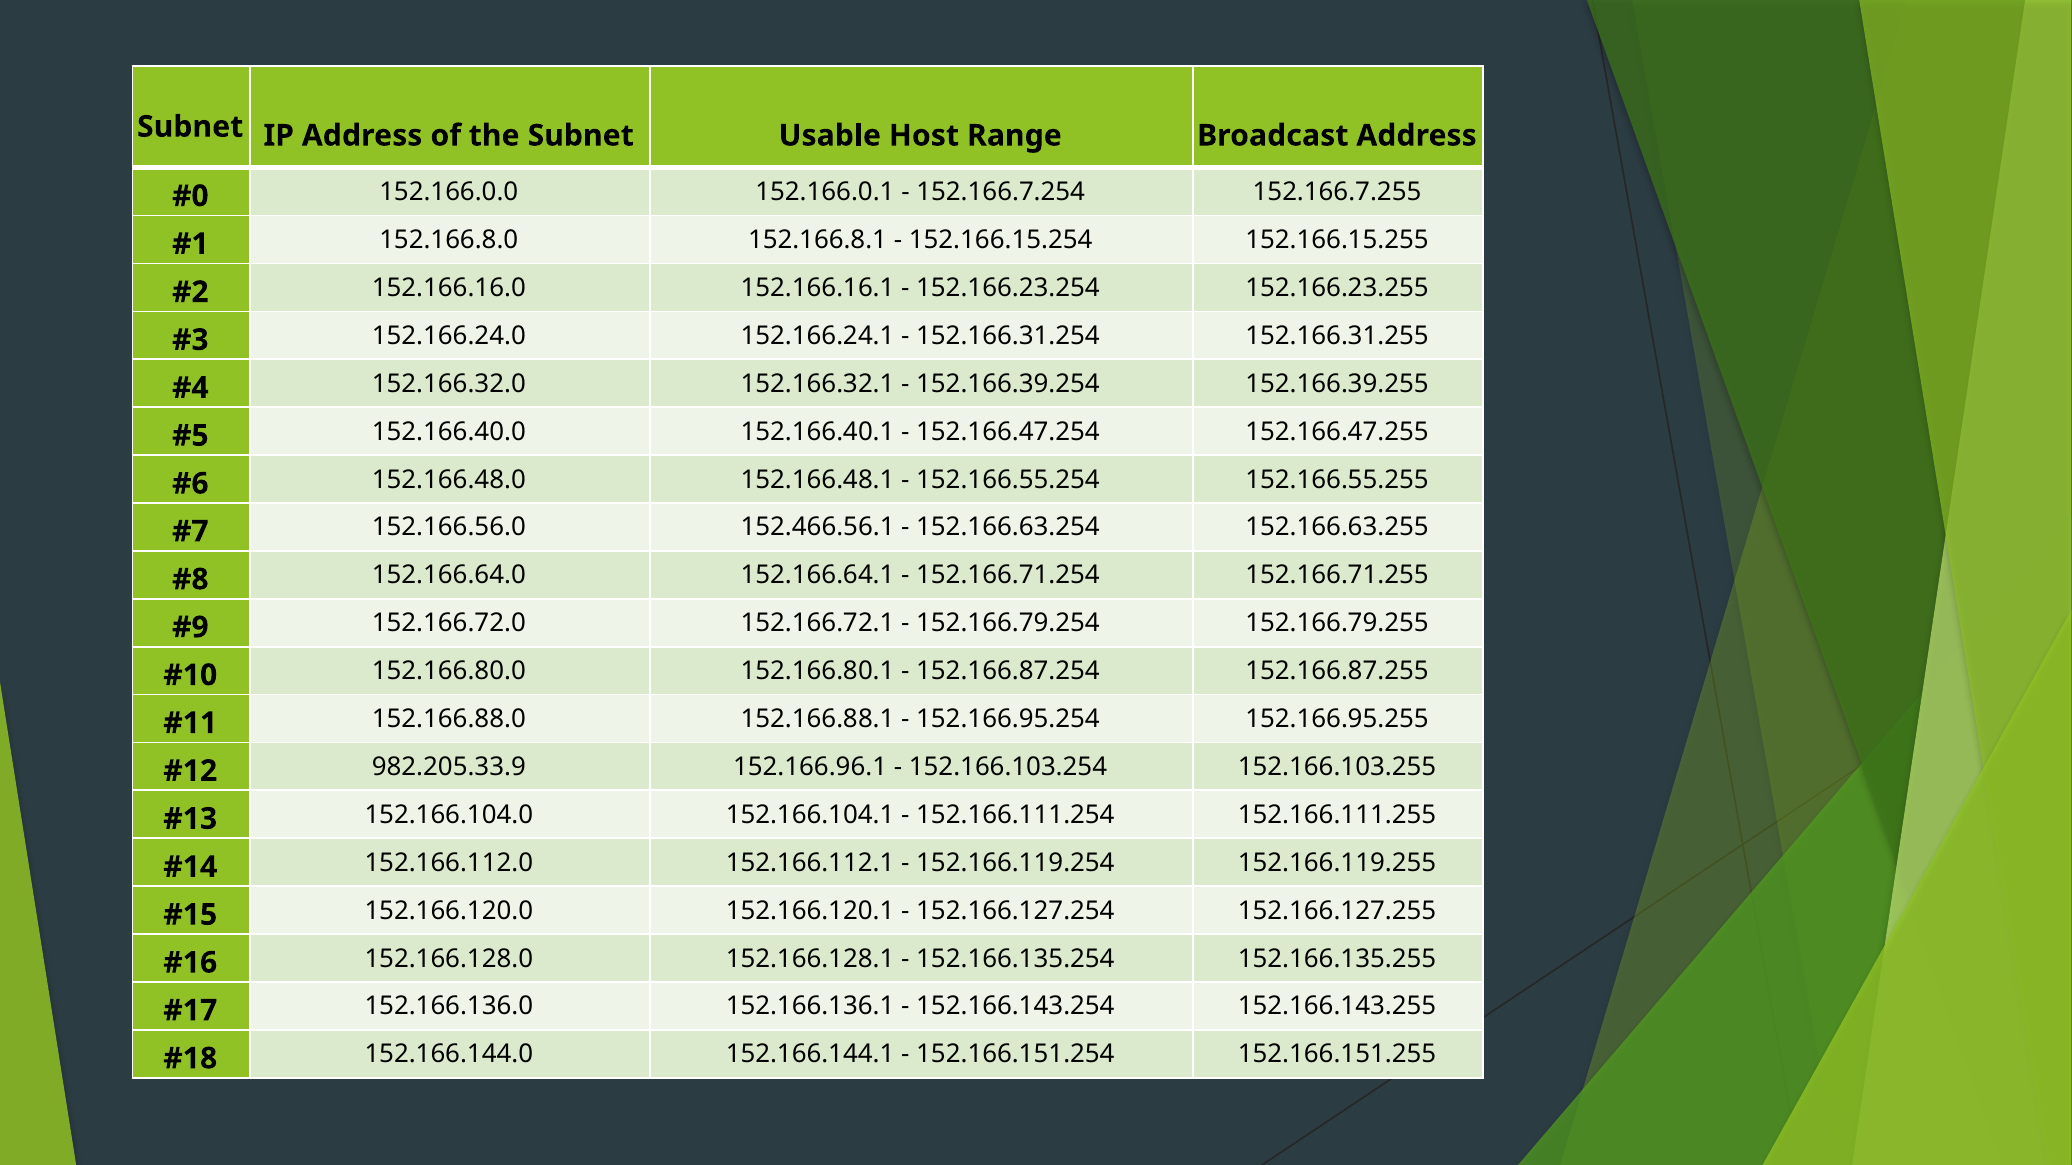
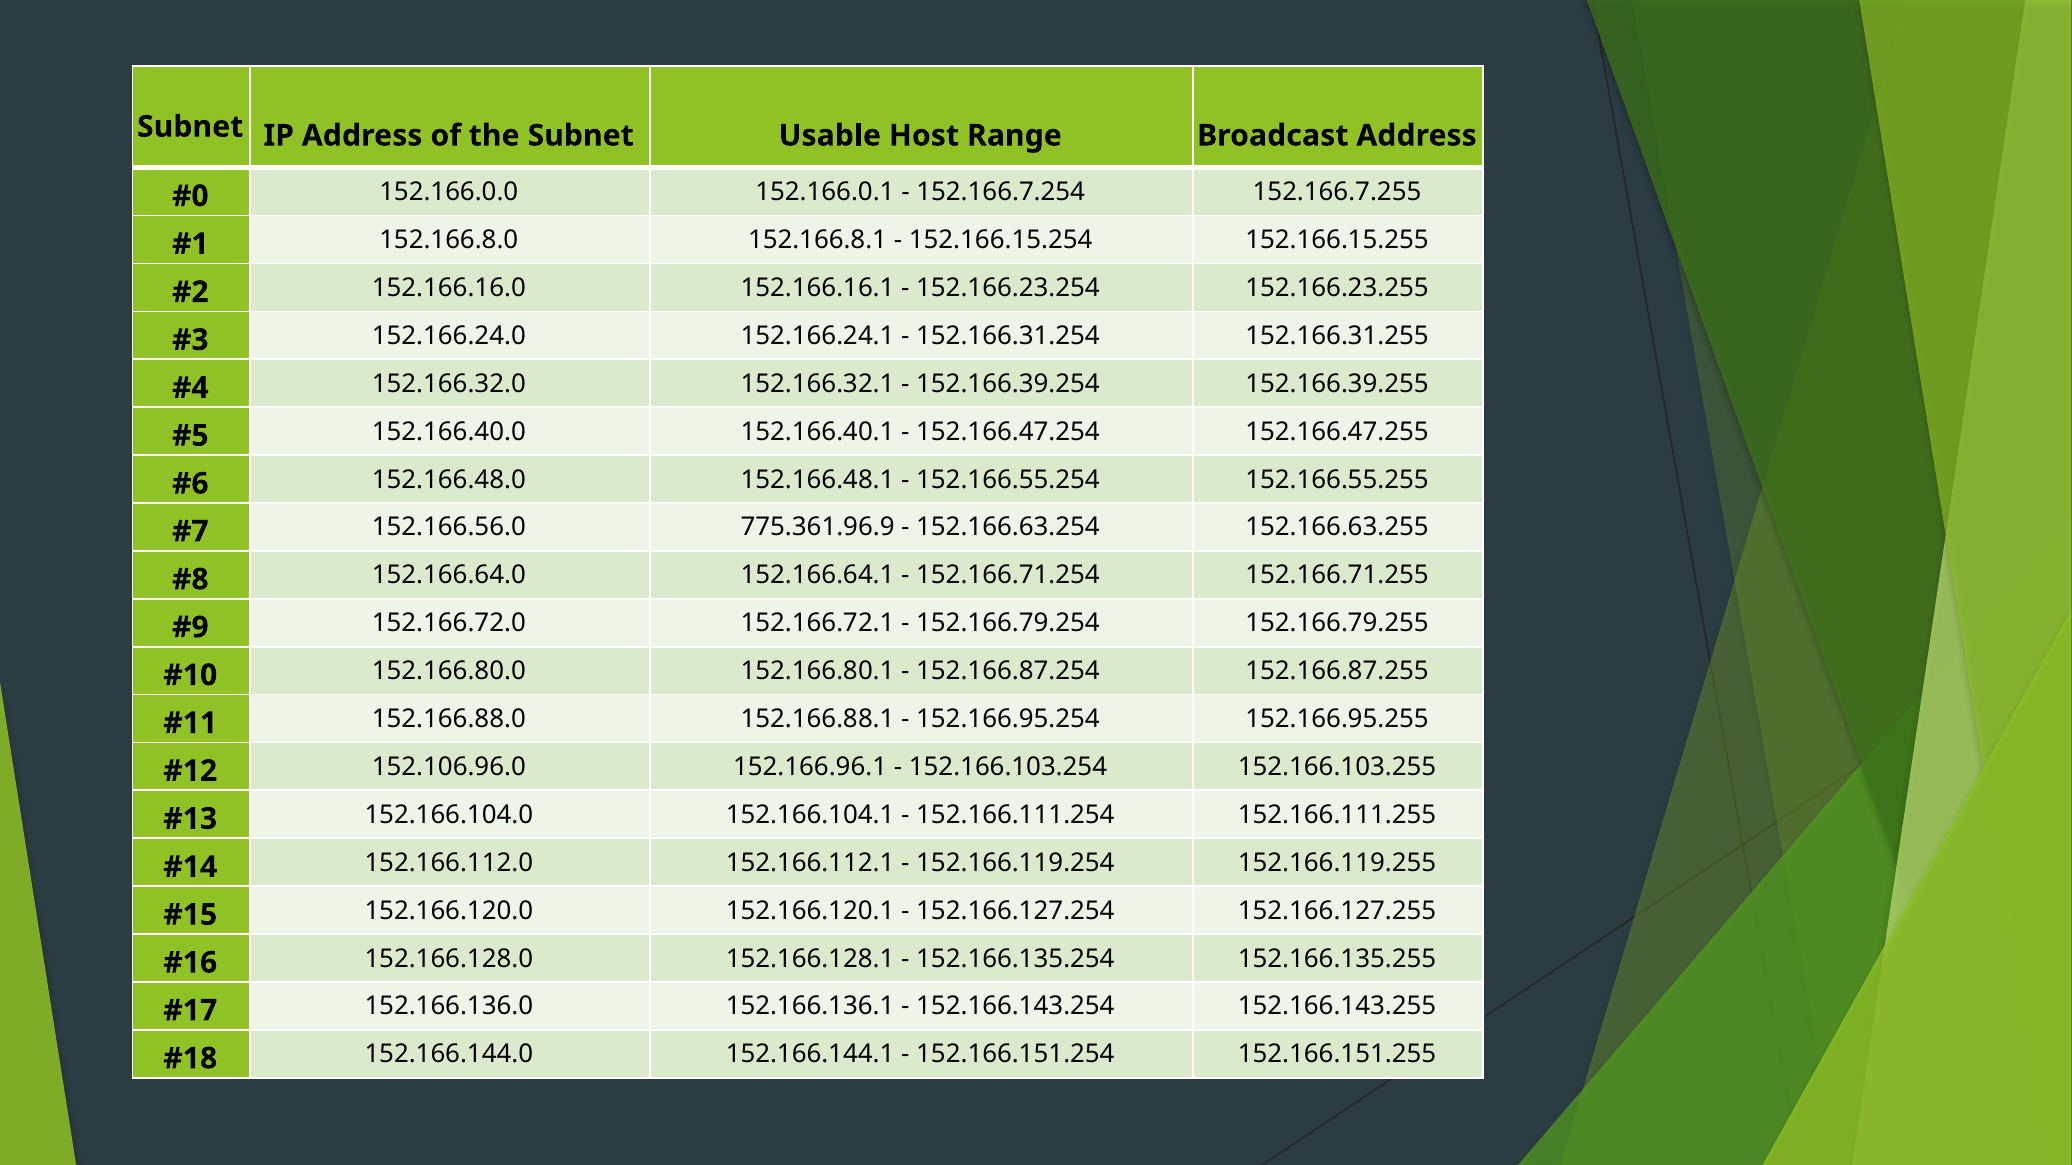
152.466.56.1: 152.466.56.1 -> 775.361.96.9
982.205.33.9: 982.205.33.9 -> 152.106.96.0
